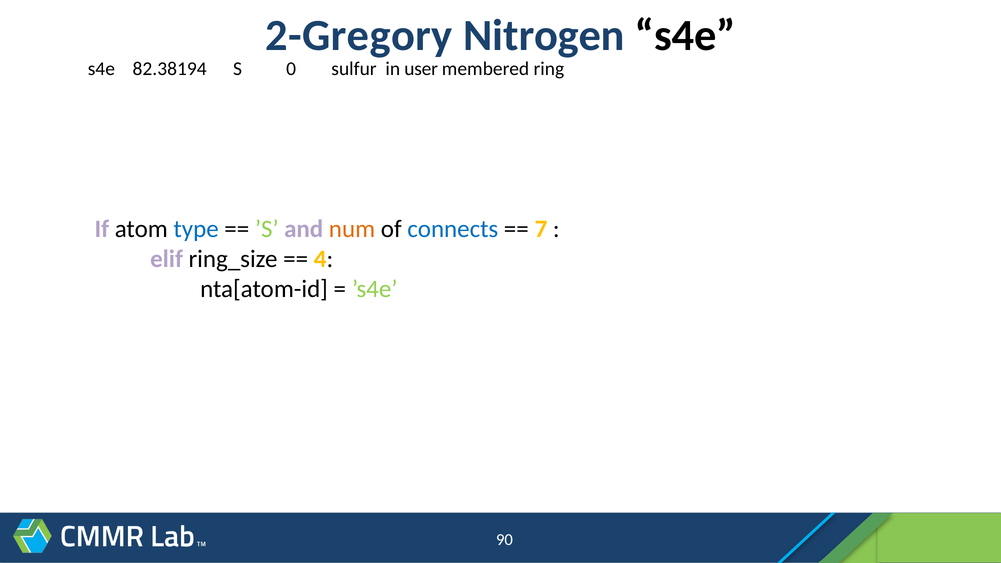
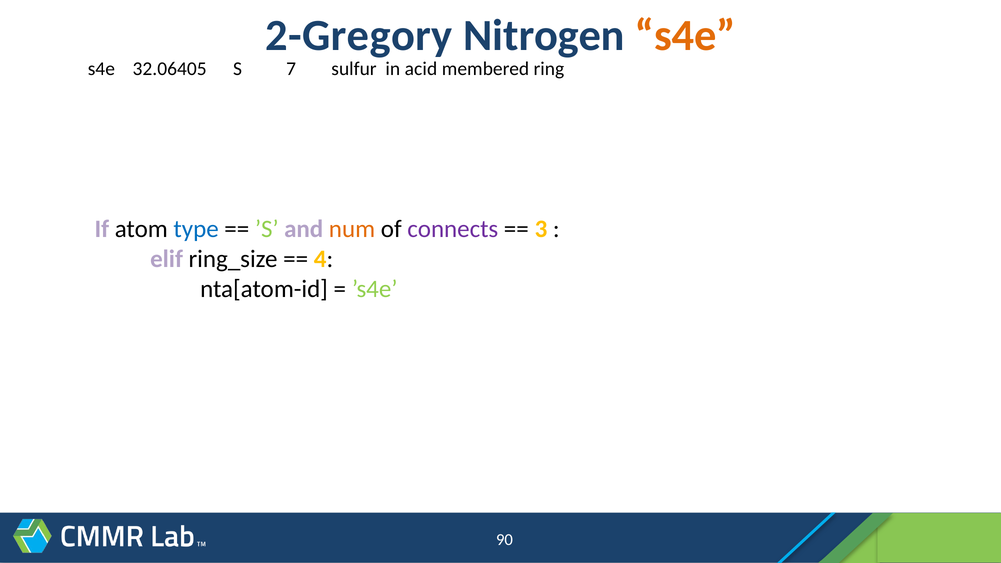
s4e at (685, 35) colour: black -> orange
82.38194: 82.38194 -> 32.06405
0: 0 -> 7
user: user -> acid
connects colour: blue -> purple
7: 7 -> 3
